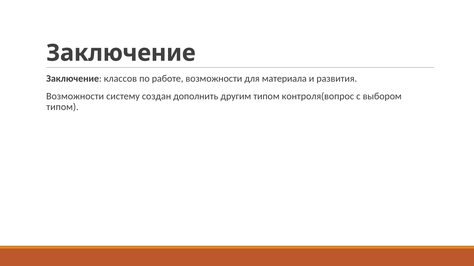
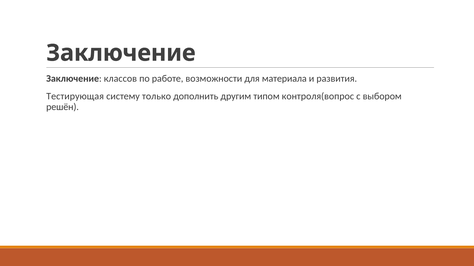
Возможности at (75, 96): Возможности -> Тестирующая
создан: создан -> только
типом at (62, 107): типом -> решён
